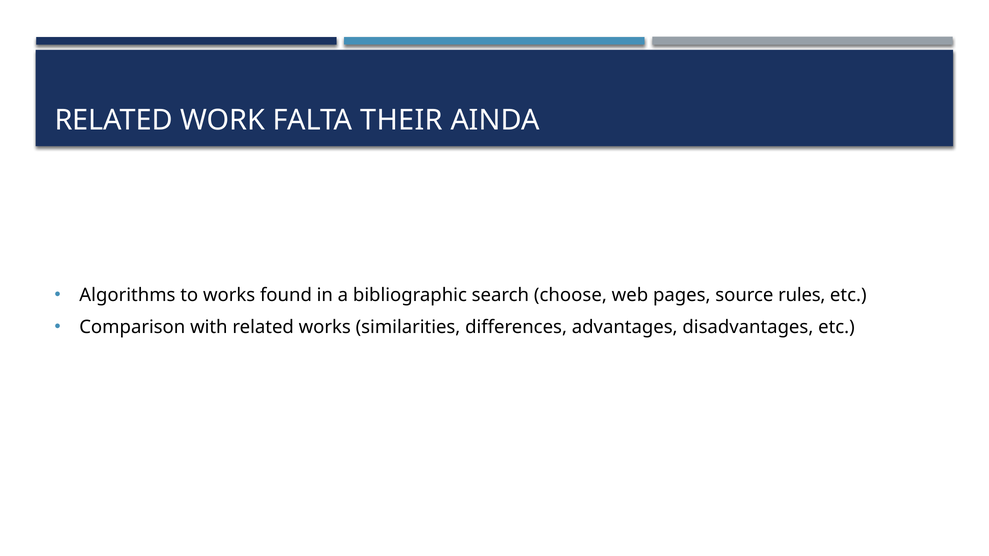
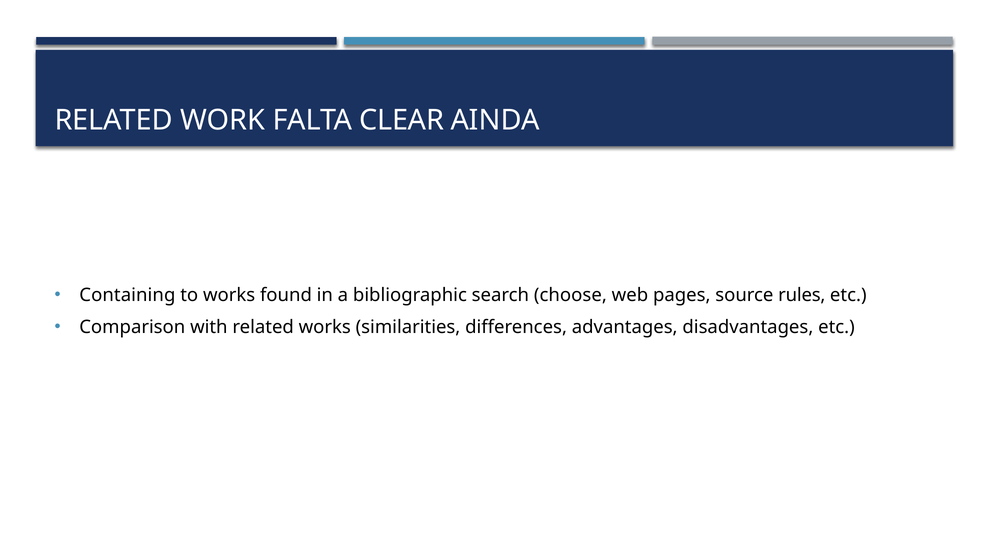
THEIR: THEIR -> CLEAR
Algorithms: Algorithms -> Containing
